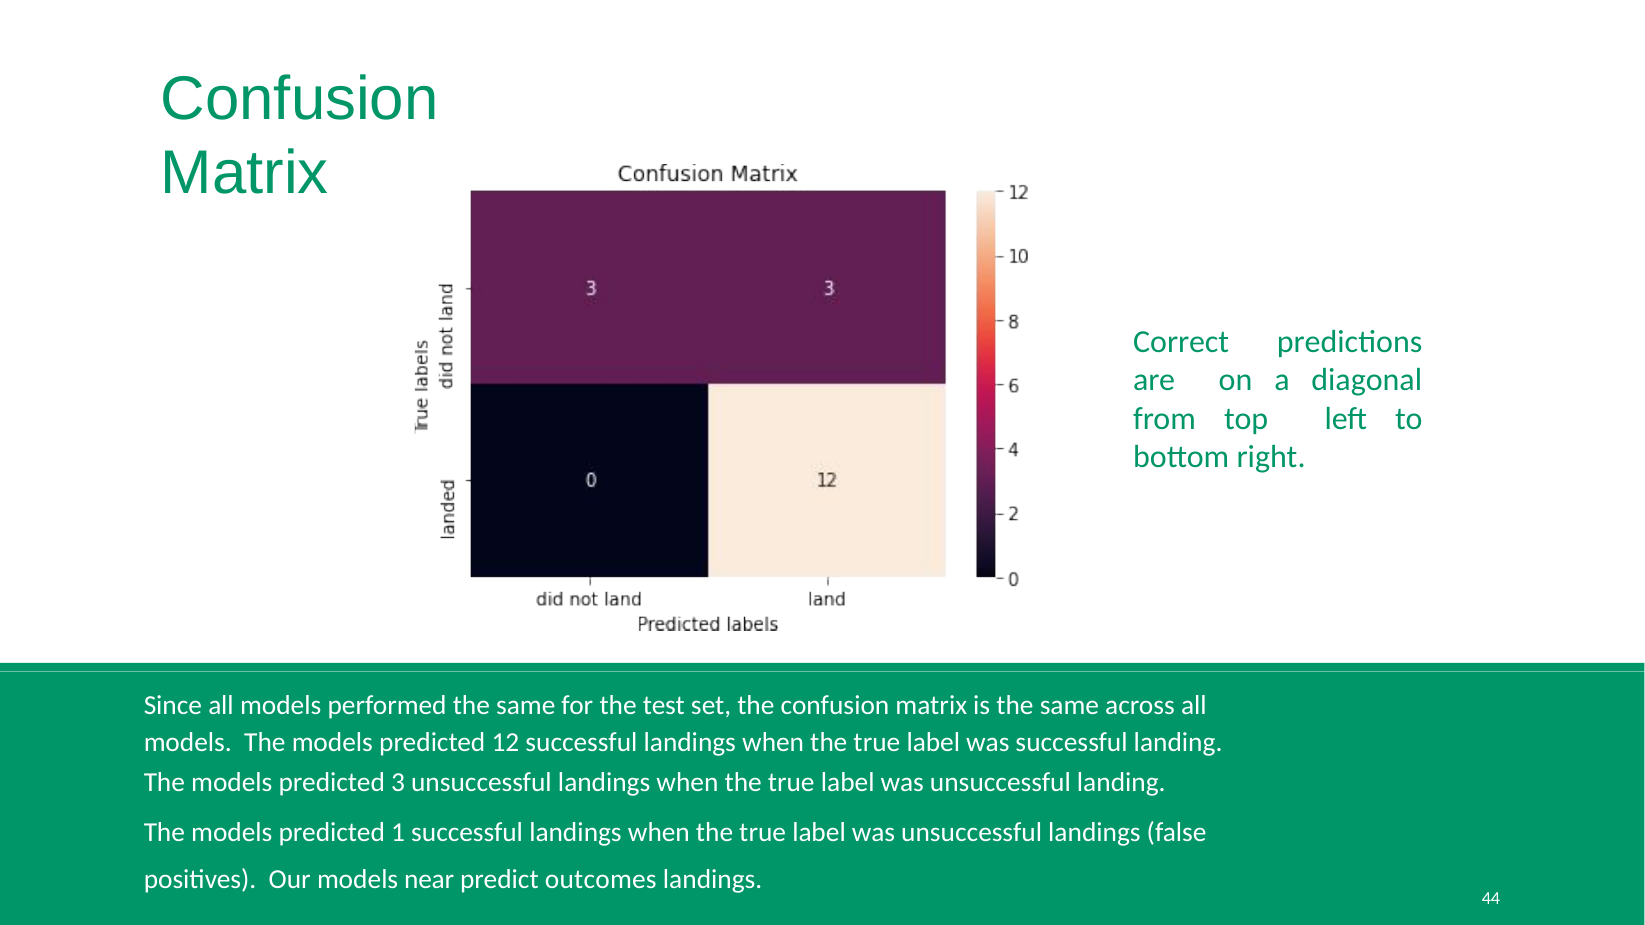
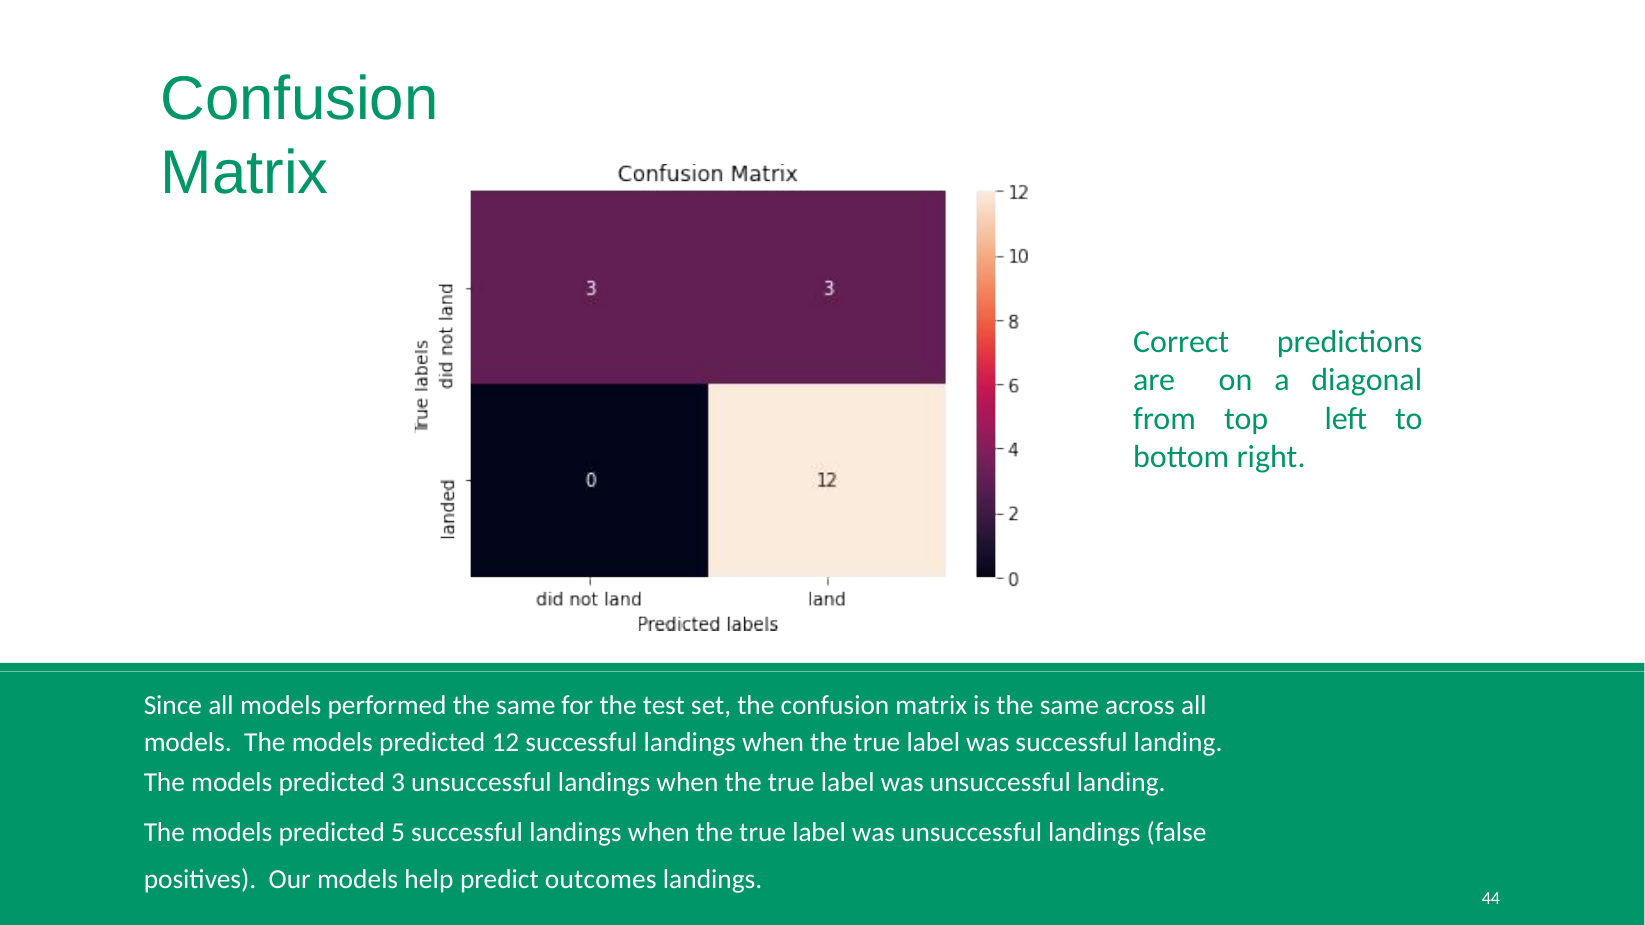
1: 1 -> 5
near: near -> help
